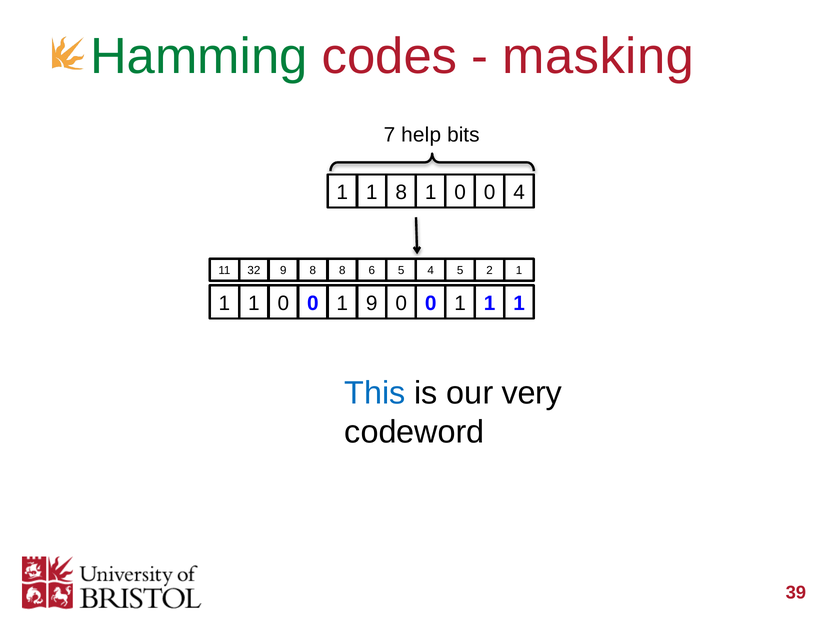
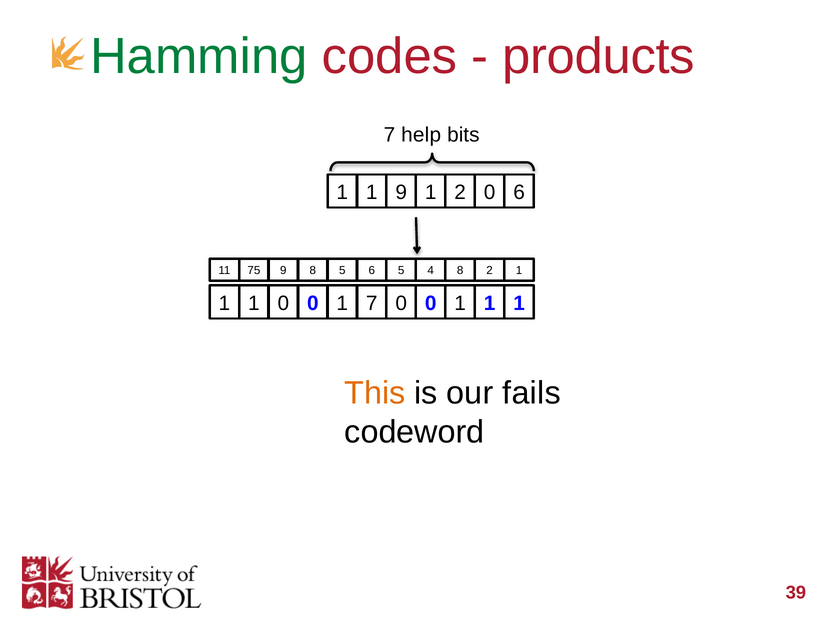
masking: masking -> products
1 8: 8 -> 9
0 at (460, 192): 0 -> 2
0 4: 4 -> 6
32: 32 -> 75
8 8: 8 -> 5
4 5: 5 -> 8
0 1 9: 9 -> 7
This colour: blue -> orange
very: very -> fails
